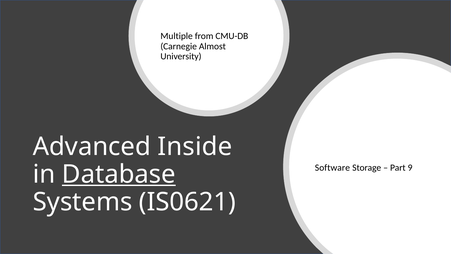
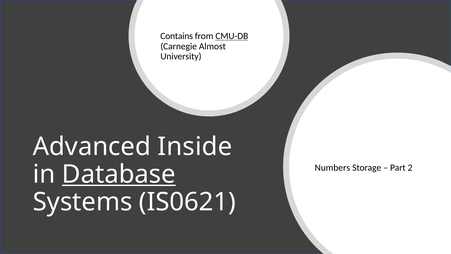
Multiple: Multiple -> Contains
CMU-DB underline: none -> present
Software: Software -> Numbers
9: 9 -> 2
